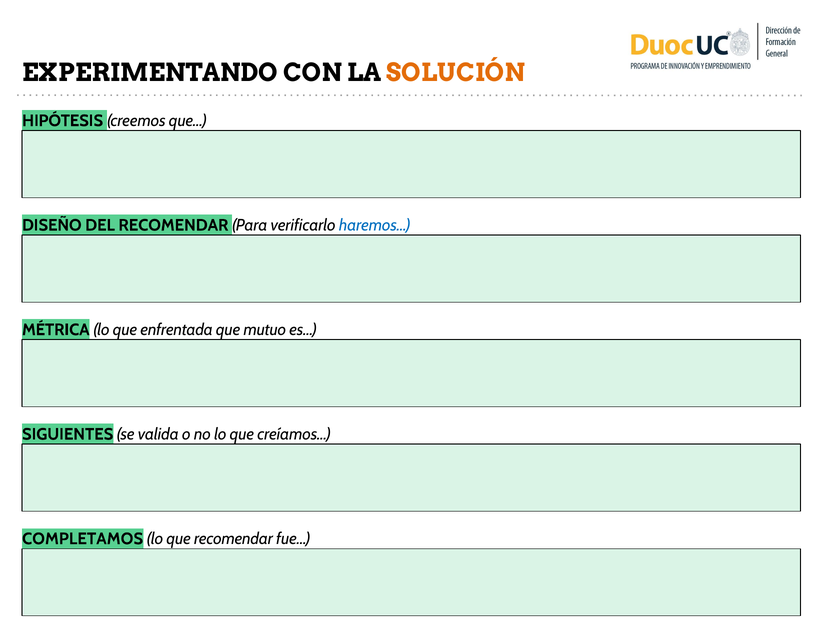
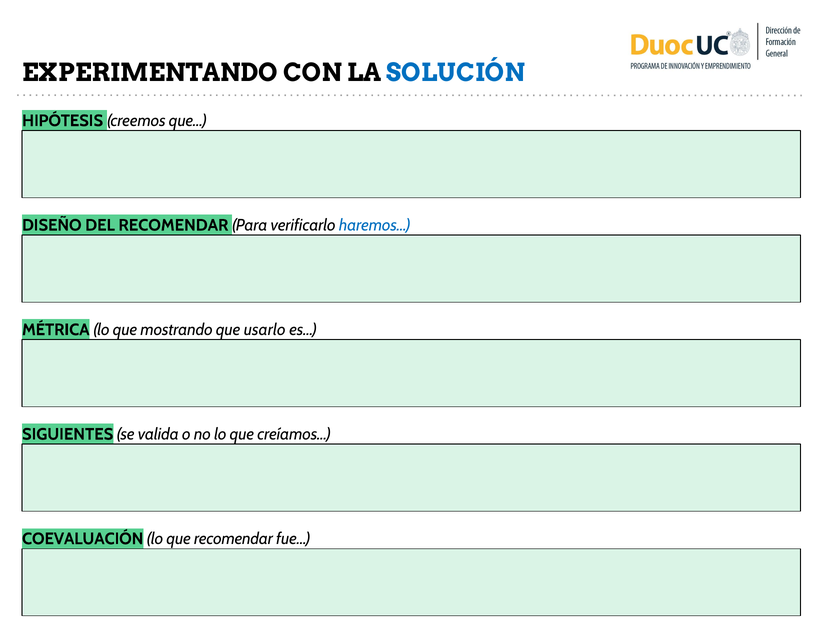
SOLUCIÓN colour: orange -> blue
enfrentada: enfrentada -> mostrando
mutuo: mutuo -> usarlo
COMPLETAMOS: COMPLETAMOS -> COEVALUACIÓN
